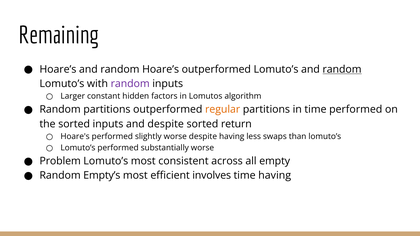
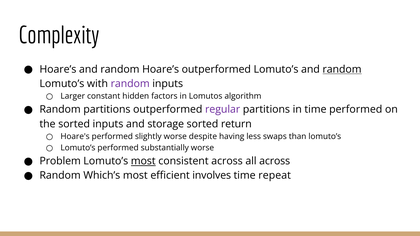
Remaining: Remaining -> Complexity
regular colour: orange -> purple
and despite: despite -> storage
most at (143, 161) underline: none -> present
all empty: empty -> across
Empty’s: Empty’s -> Which’s
time having: having -> repeat
